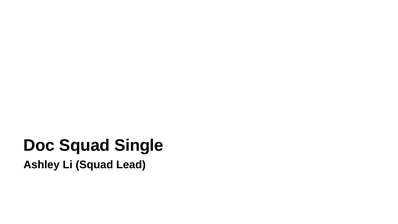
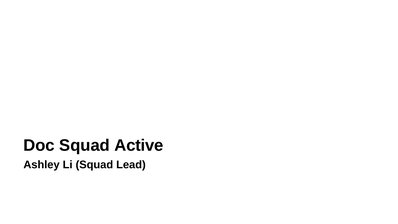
Single: Single -> Active
